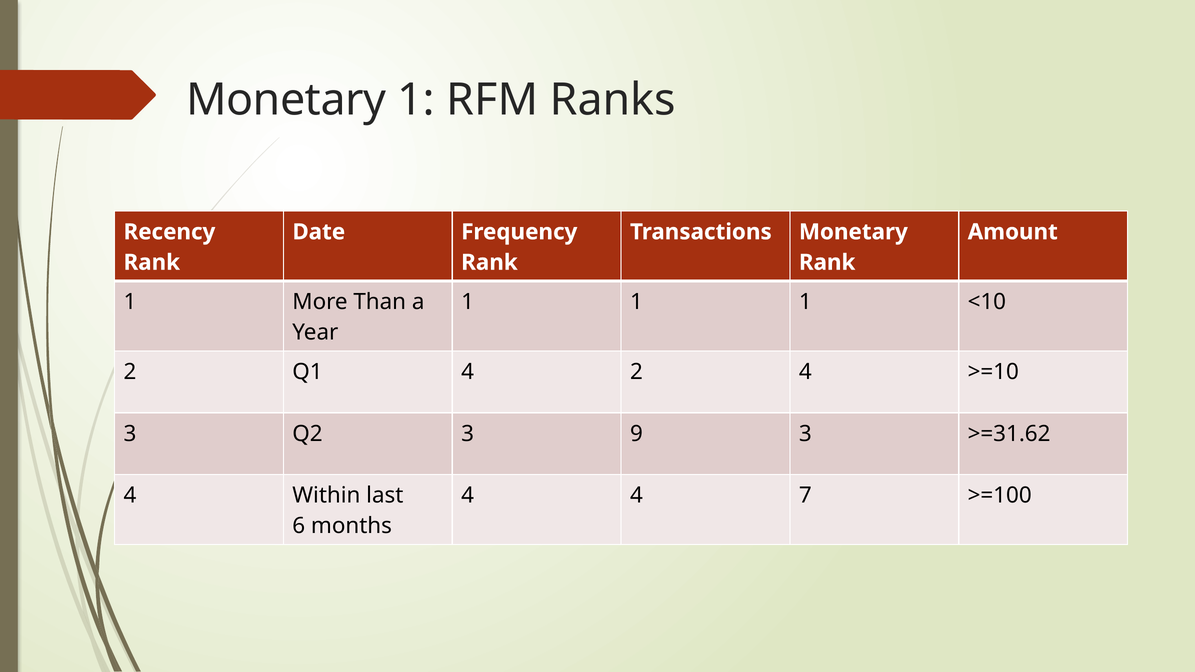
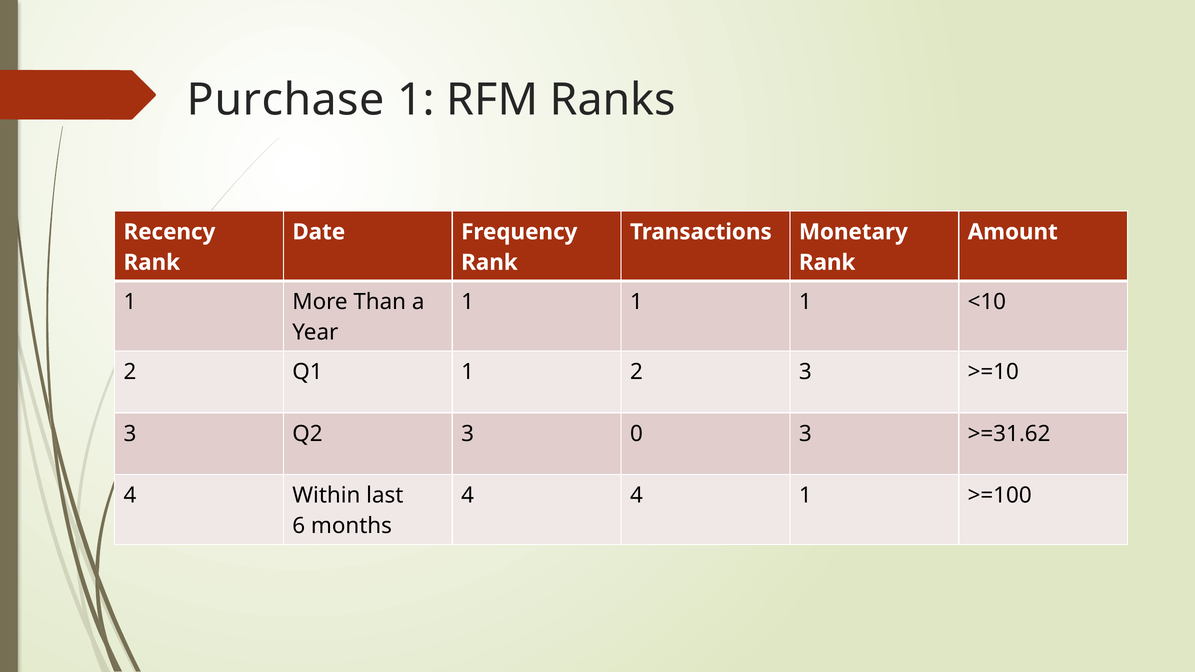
Monetary at (286, 100): Monetary -> Purchase
Q1 4: 4 -> 1
2 4: 4 -> 3
9: 9 -> 0
4 7: 7 -> 1
